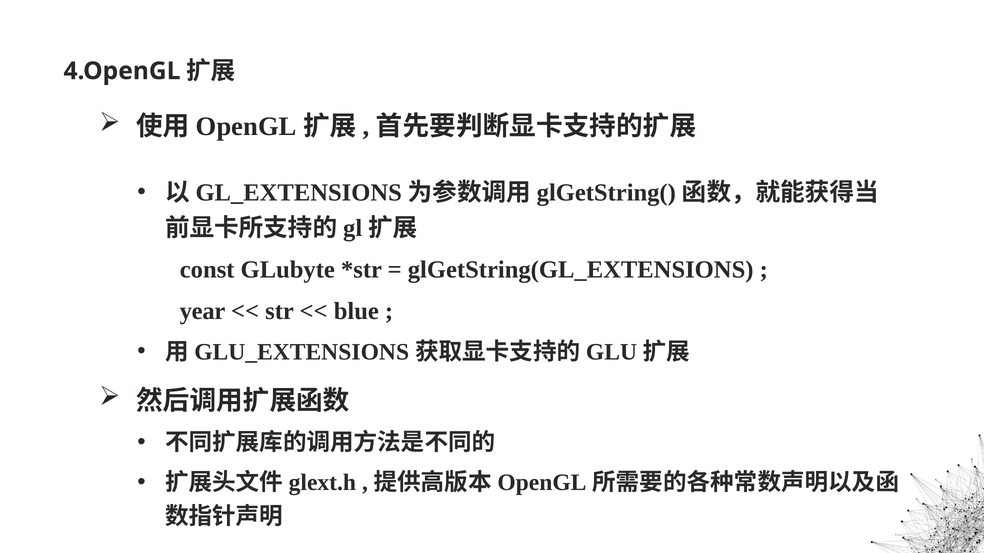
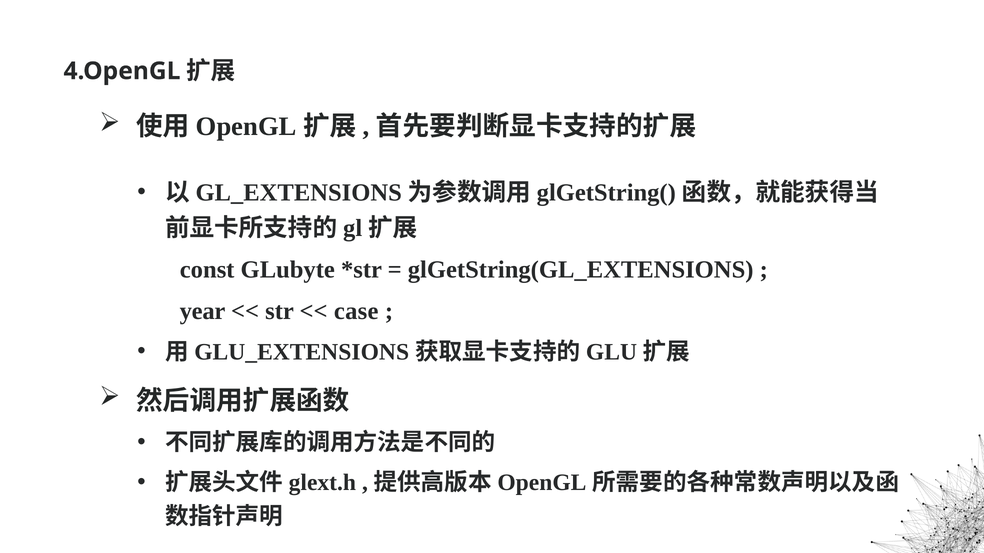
blue: blue -> case
